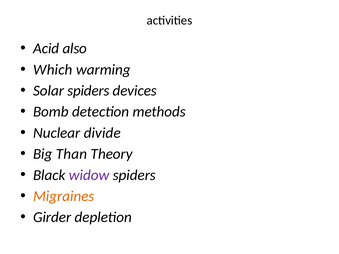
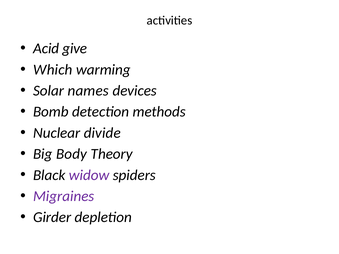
also: also -> give
Solar spiders: spiders -> names
Than: Than -> Body
Migraines colour: orange -> purple
